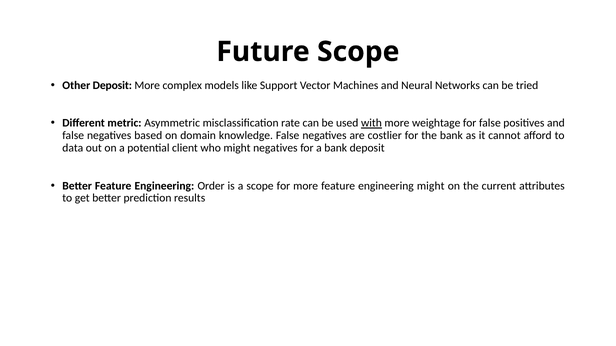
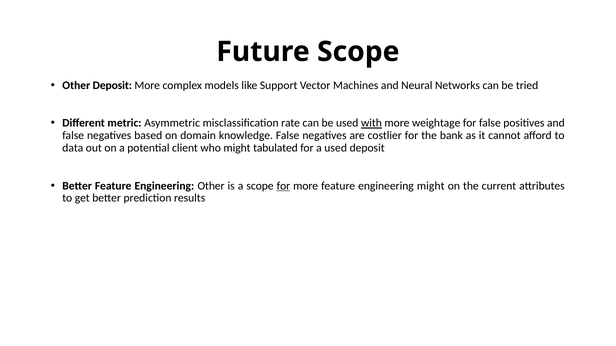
might negatives: negatives -> tabulated
a bank: bank -> used
Engineering Order: Order -> Other
for at (283, 186) underline: none -> present
